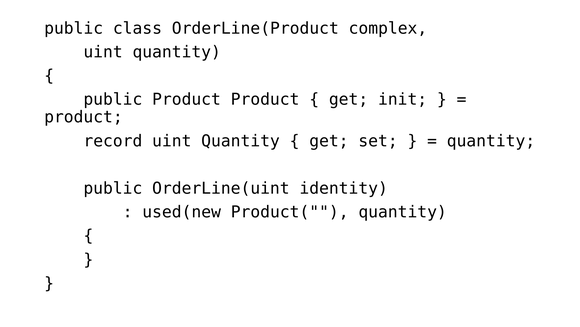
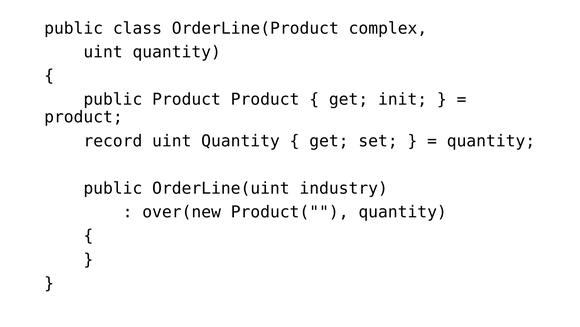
identity: identity -> industry
used(new: used(new -> over(new
